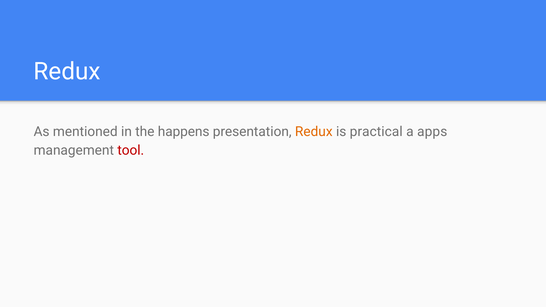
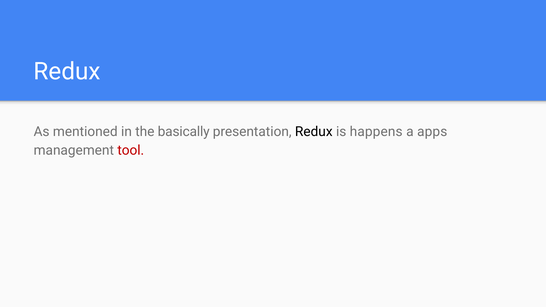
happens: happens -> basically
Redux at (314, 132) colour: orange -> black
practical: practical -> happens
